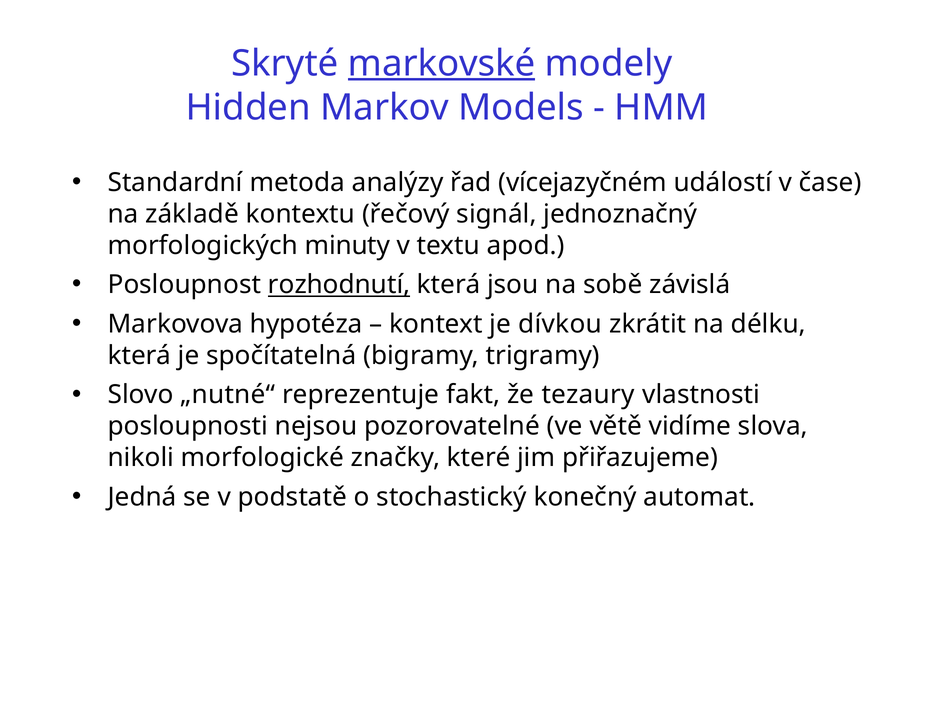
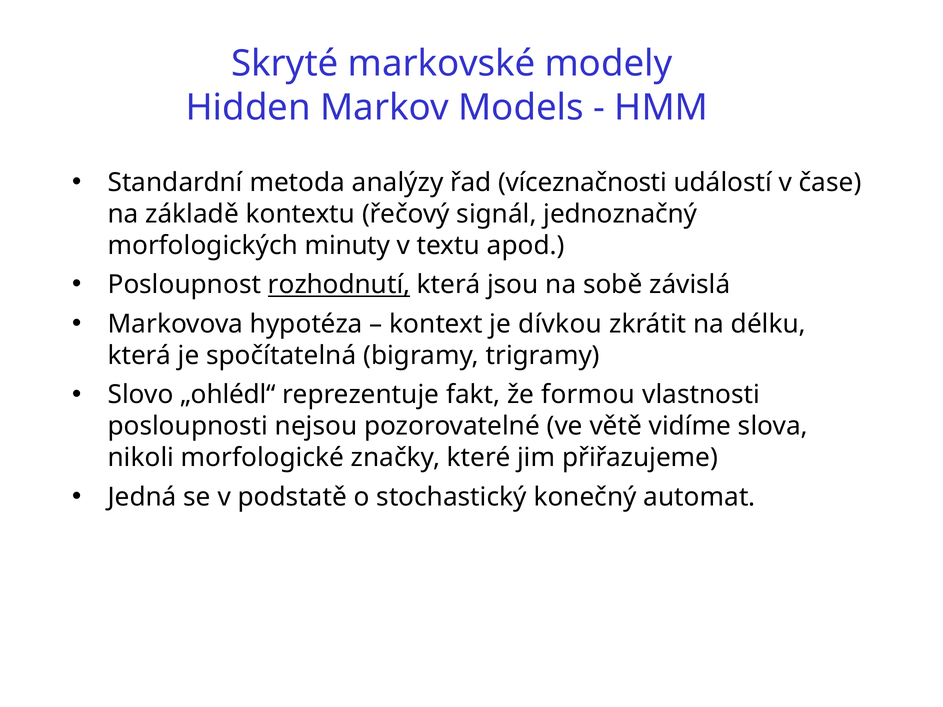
markovské underline: present -> none
vícejazyčném: vícejazyčném -> víceznačnosti
„nutné“: „nutné“ -> „ohlédl“
tezaury: tezaury -> formou
